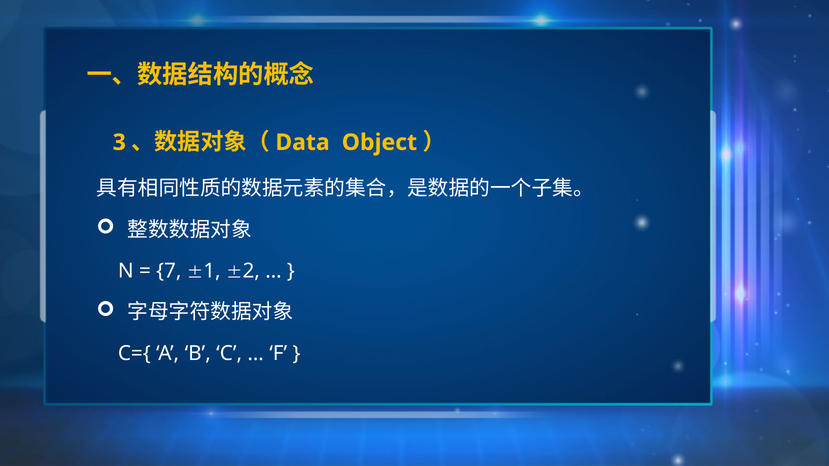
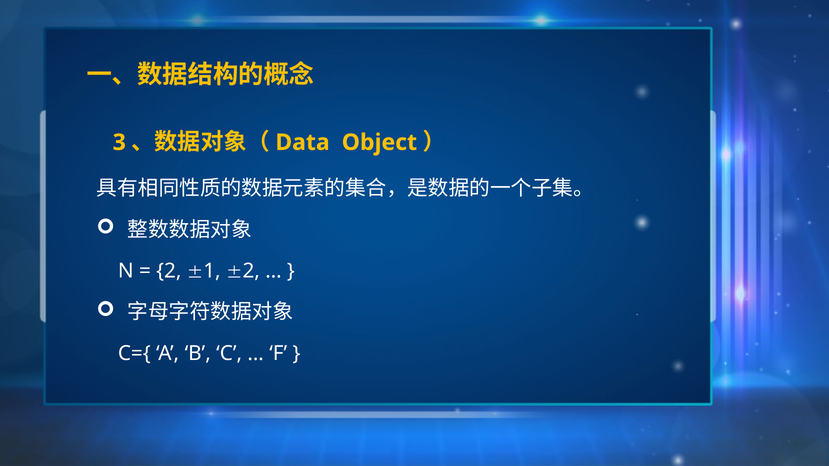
7: 7 -> 2
